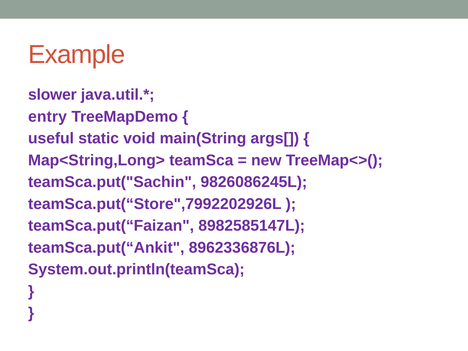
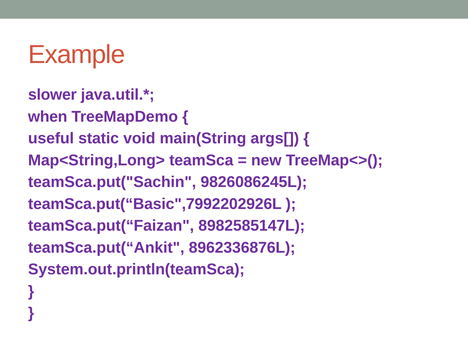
entry: entry -> when
teamSca.put(“Store",7992202926L: teamSca.put(“Store",7992202926L -> teamSca.put(“Basic",7992202926L
